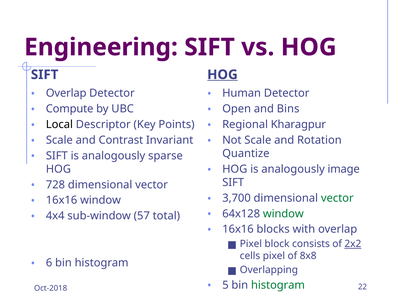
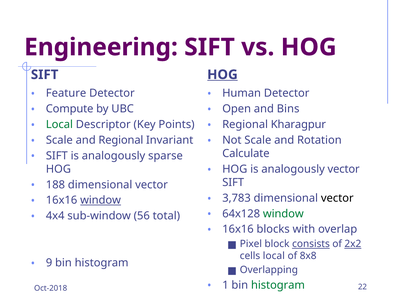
Overlap at (66, 93): Overlap -> Feature
Local at (59, 124) colour: black -> green
and Contrast: Contrast -> Regional
Quantize: Quantize -> Calculate
analogously image: image -> vector
728: 728 -> 188
3,700: 3,700 -> 3,783
vector at (337, 198) colour: green -> black
window at (101, 200) underline: none -> present
57: 57 -> 56
consists underline: none -> present
cells pixel: pixel -> local
6: 6 -> 9
5: 5 -> 1
